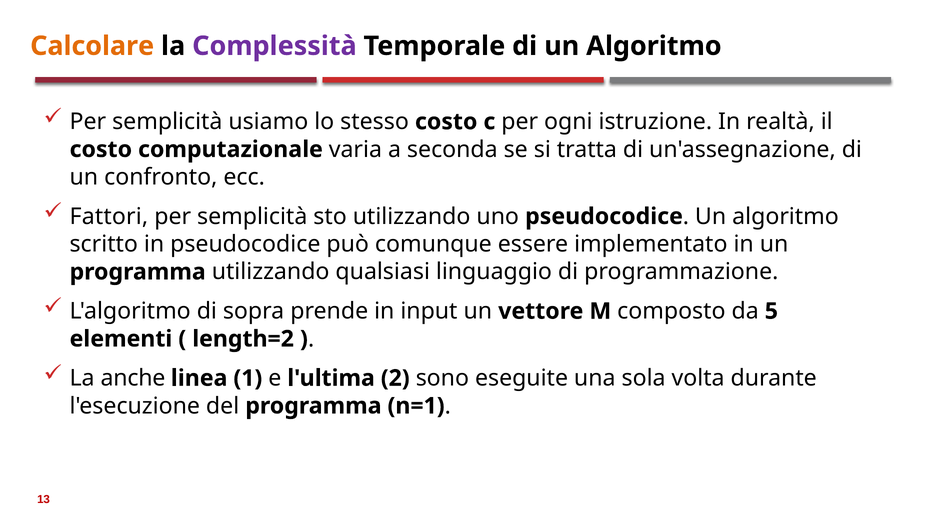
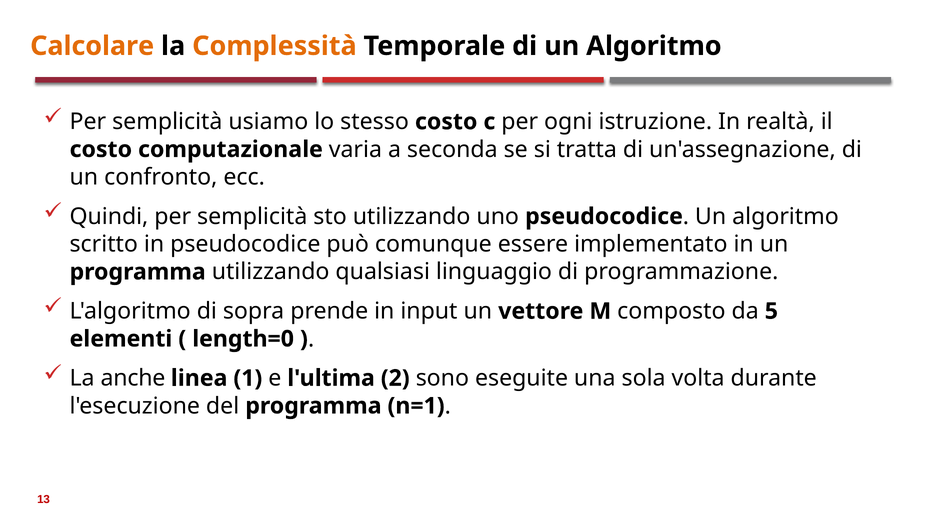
Complessità colour: purple -> orange
Fattori: Fattori -> Quindi
length=2: length=2 -> length=0
